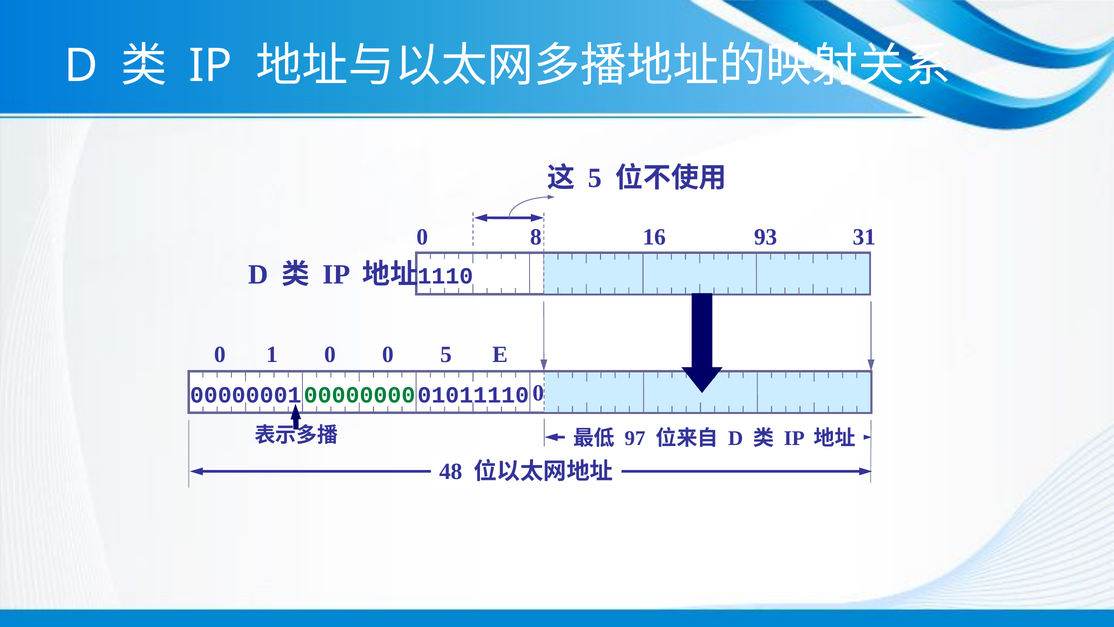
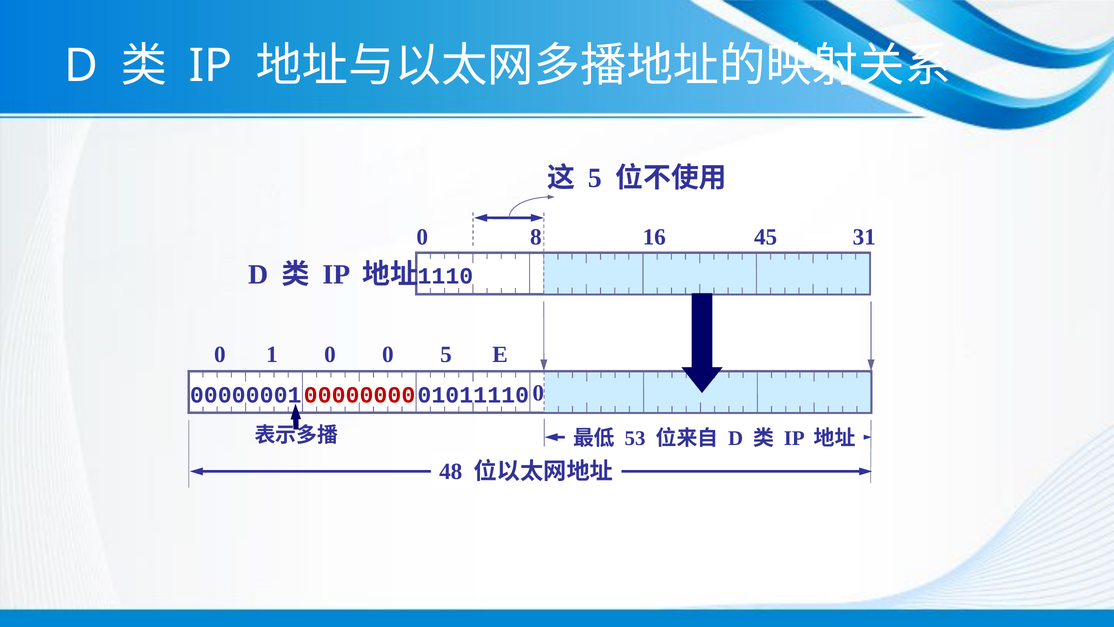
93: 93 -> 45
00000000 colour: green -> red
97: 97 -> 53
